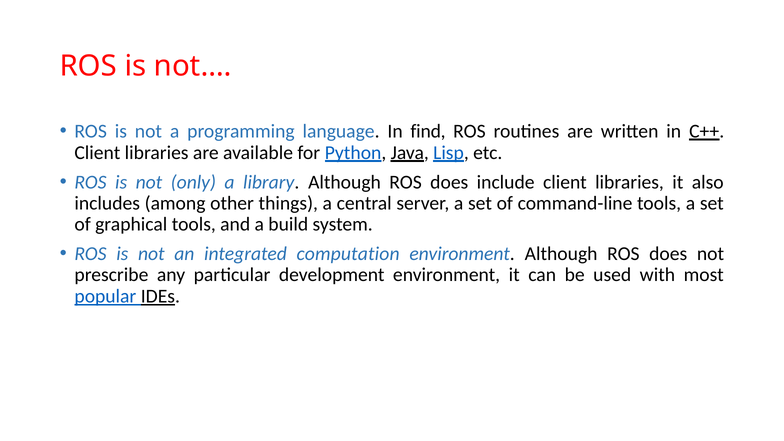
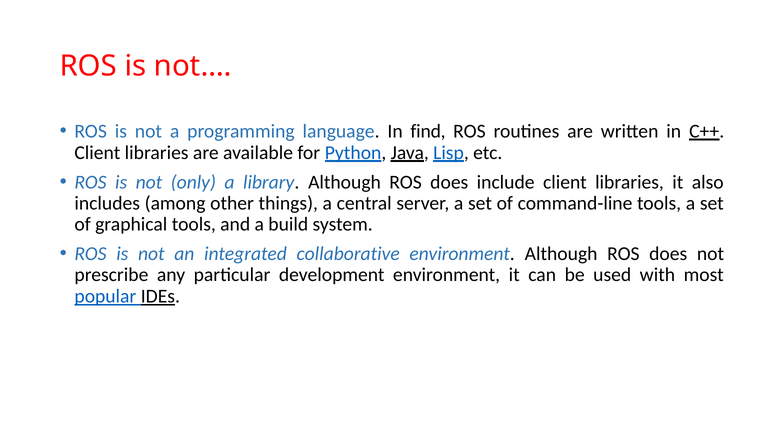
computation: computation -> collaborative
